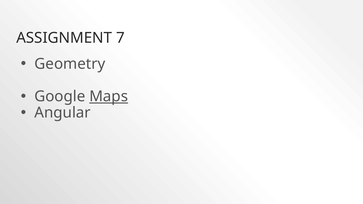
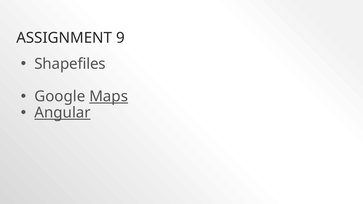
7: 7 -> 9
Geometry: Geometry -> Shapefiles
Angular underline: none -> present
